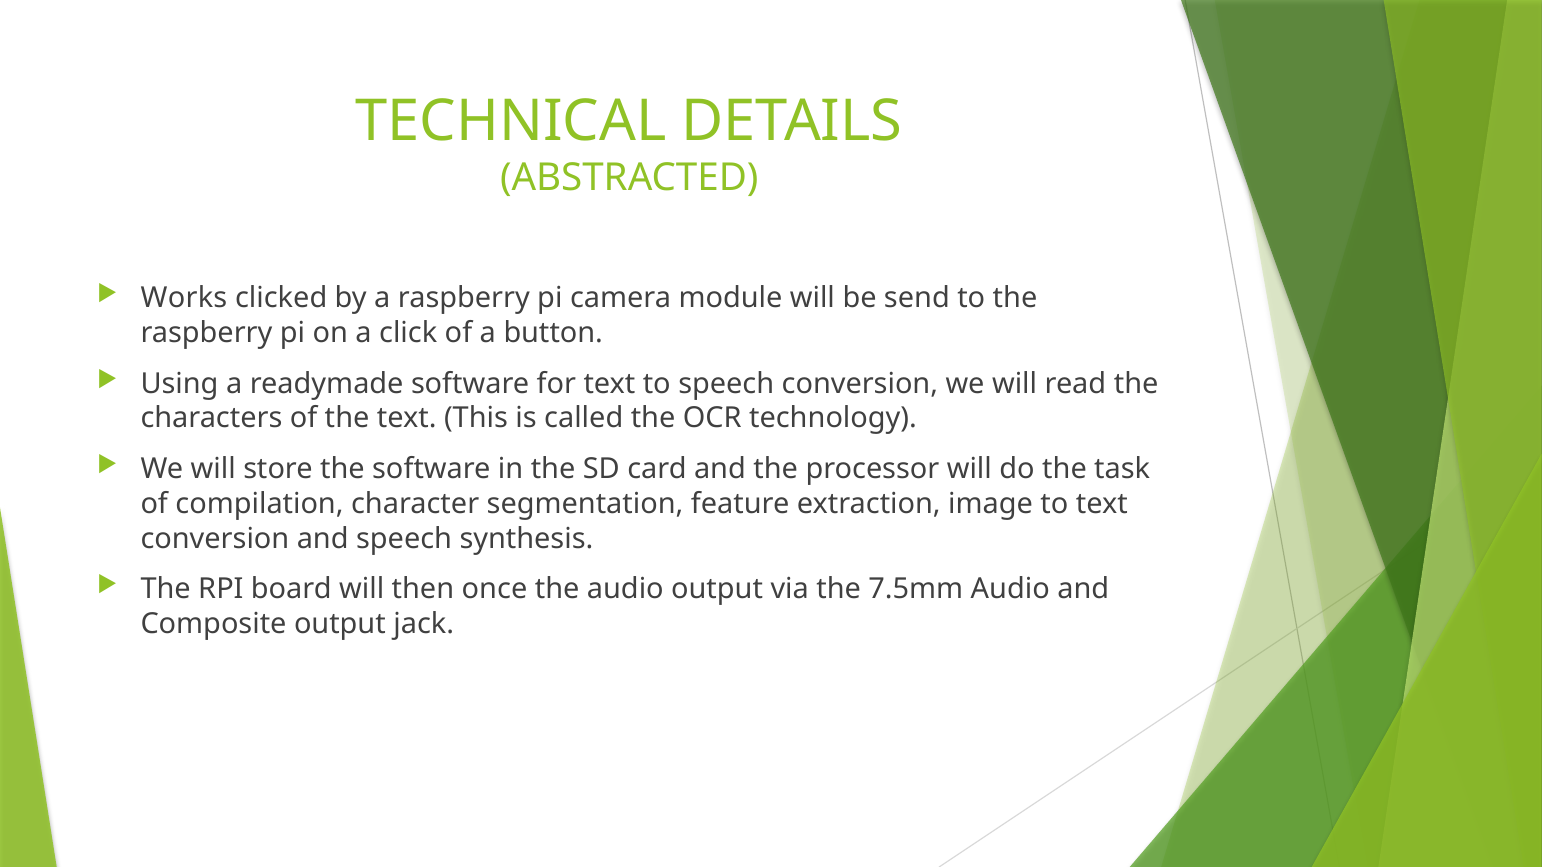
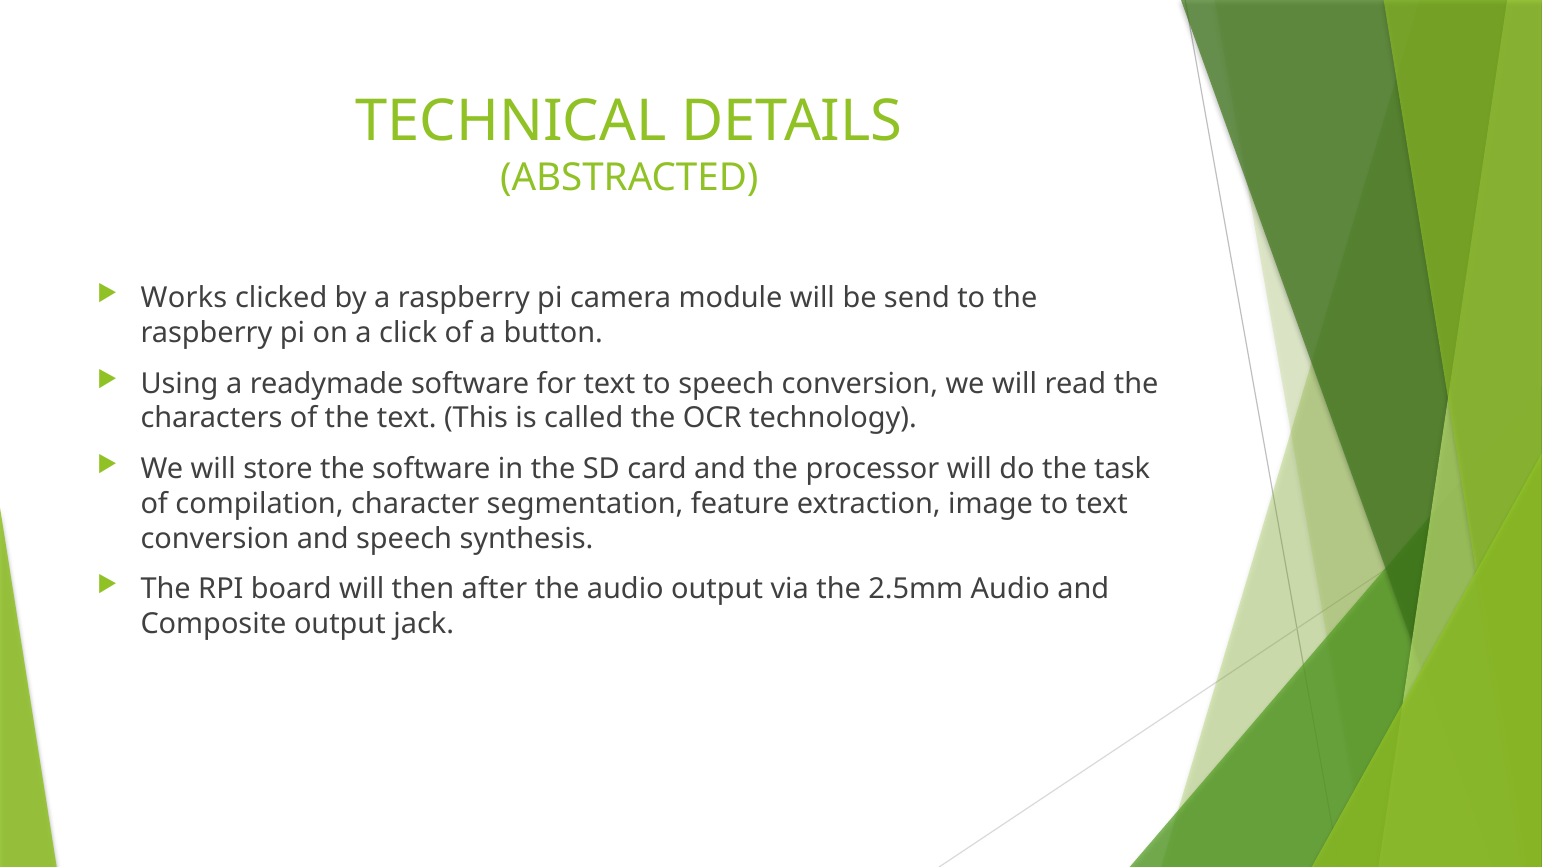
once: once -> after
7.5mm: 7.5mm -> 2.5mm
